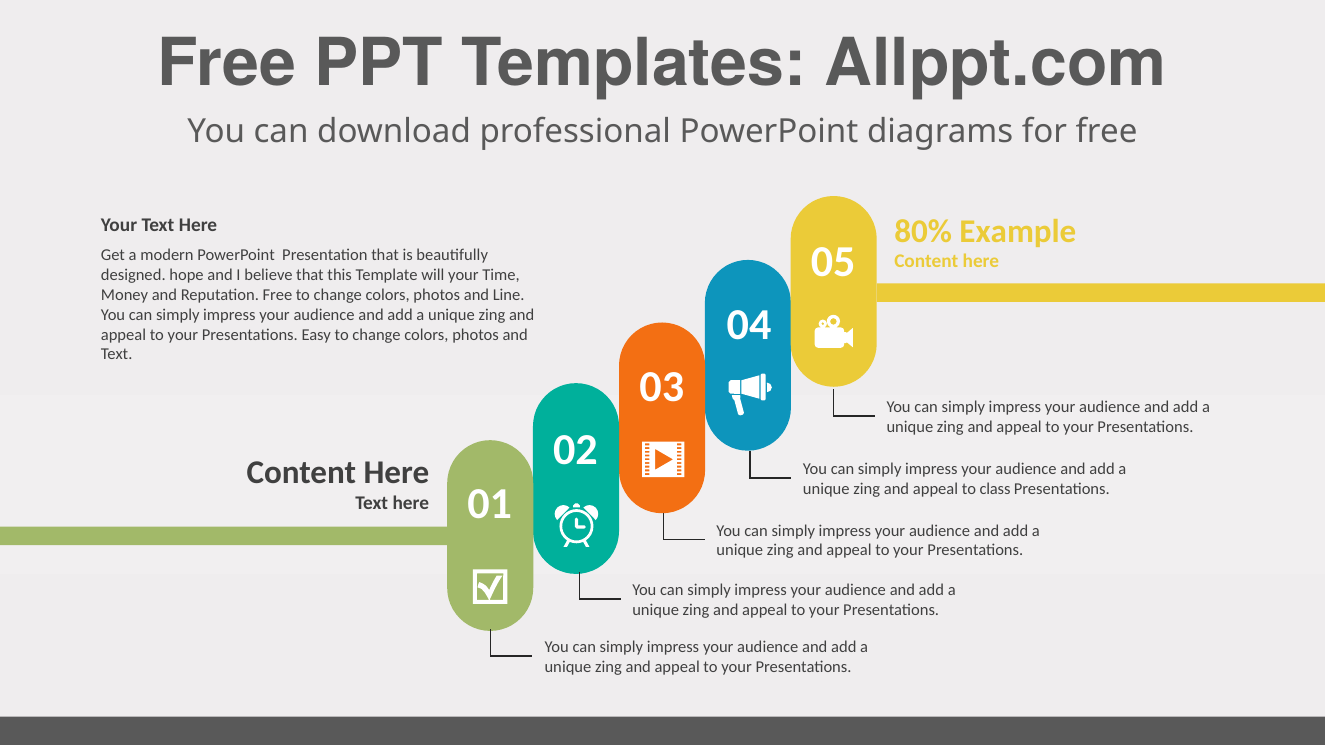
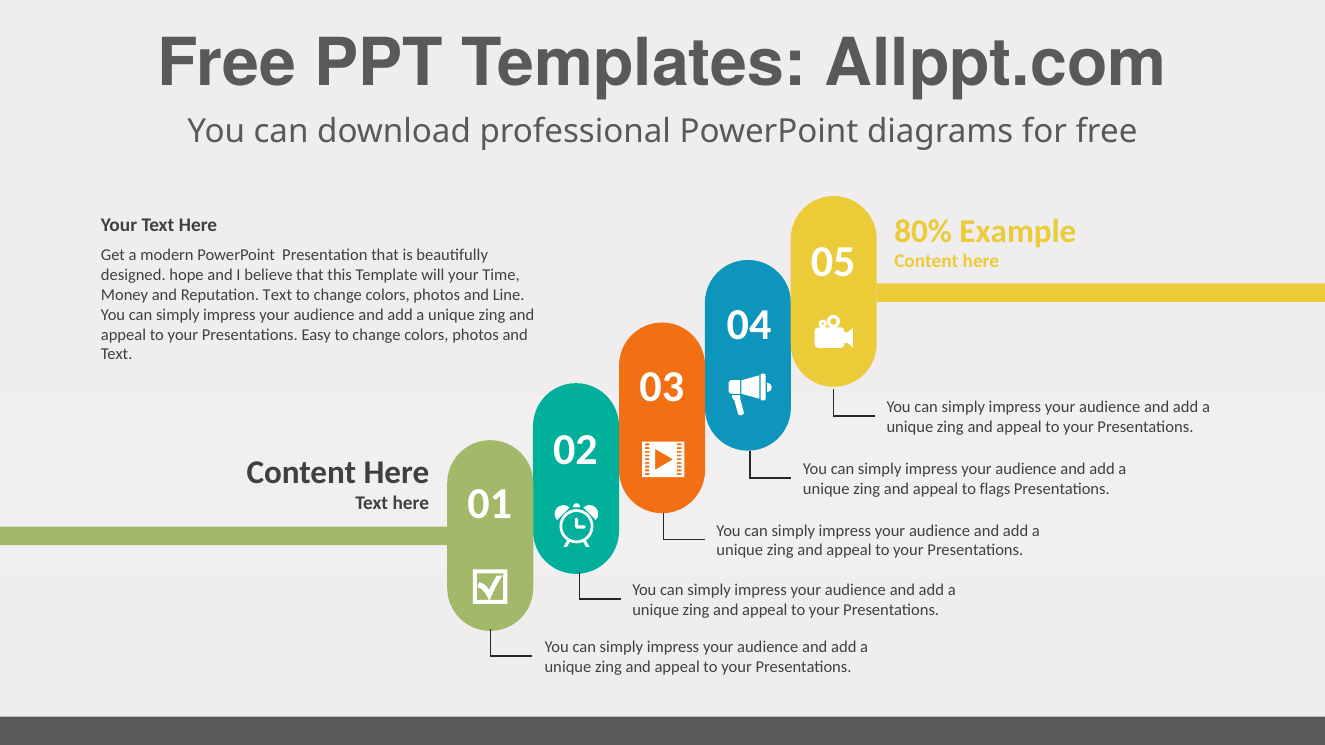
Reputation Free: Free -> Text
class: class -> flags
